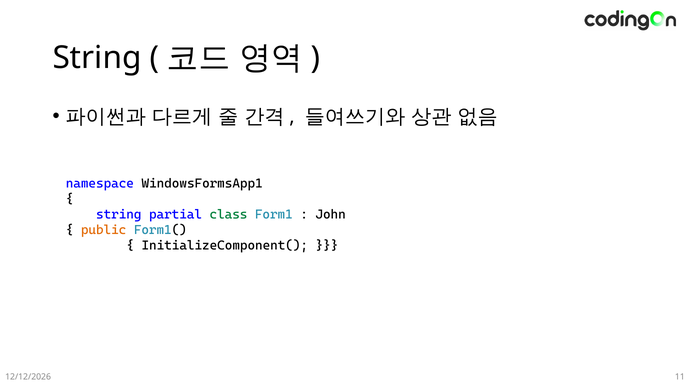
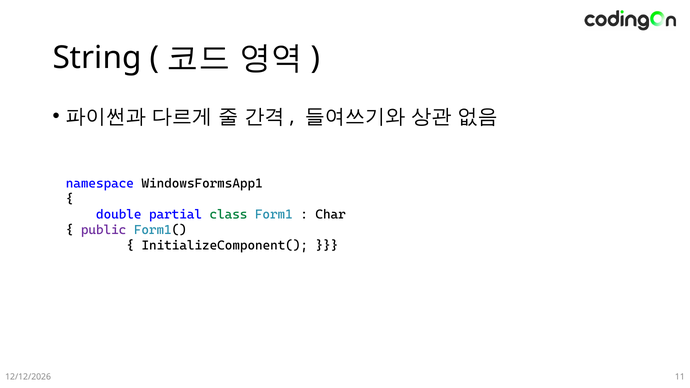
string at (119, 215): string -> double
John: John -> Char
public colour: orange -> purple
